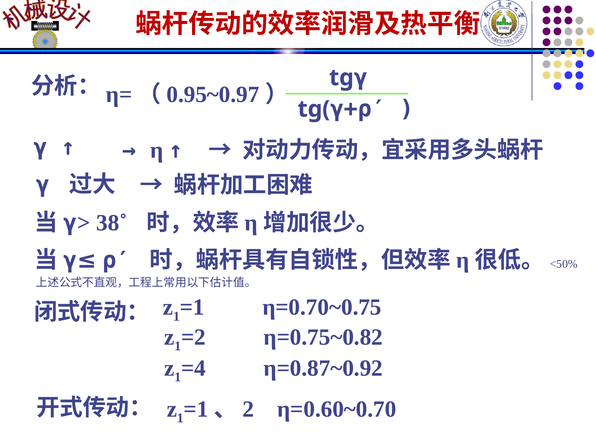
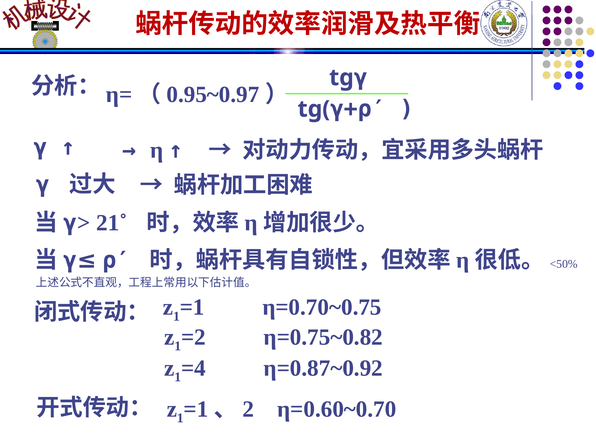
38˚: 38˚ -> 21˚
